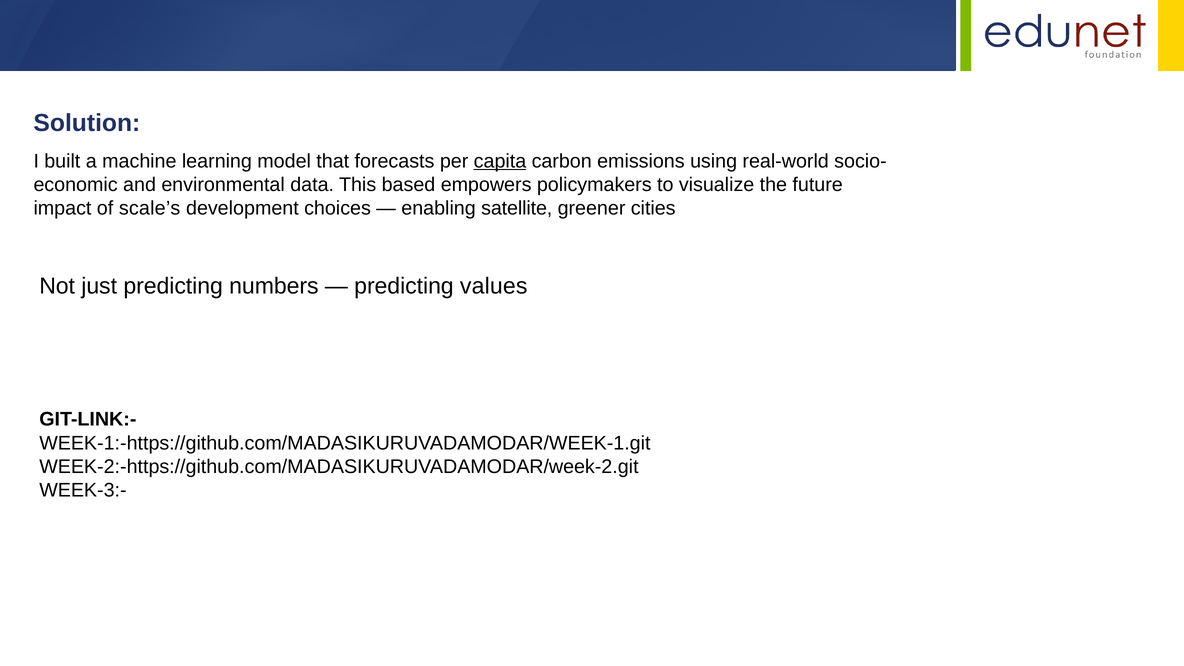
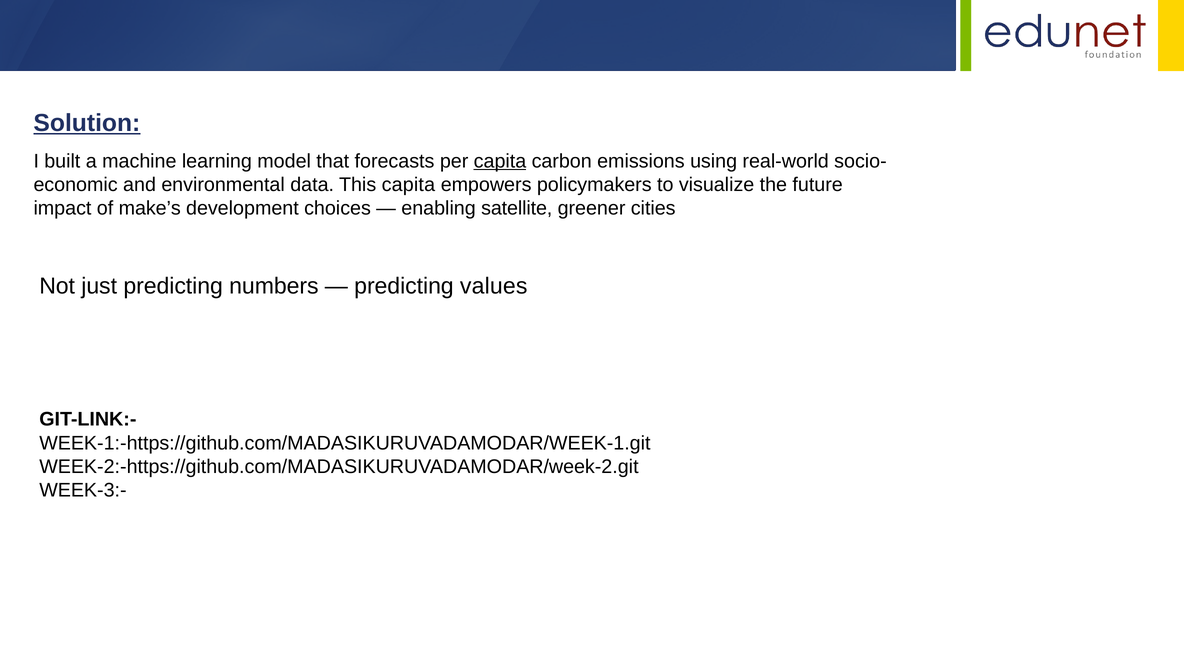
Solution underline: none -> present
This based: based -> capita
scale’s: scale’s -> make’s
